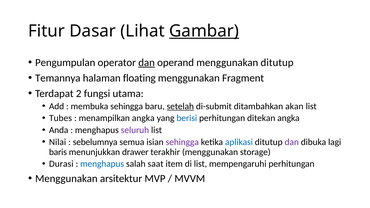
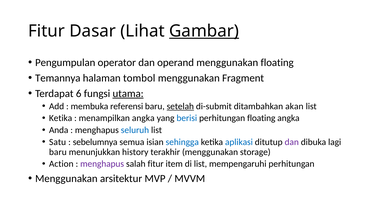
dan at (147, 63) underline: present -> none
menggunakan ditutup: ditutup -> floating
floating: floating -> tombol
2: 2 -> 6
utama underline: none -> present
membuka sehingga: sehingga -> referensi
Tubes at (61, 118): Tubes -> Ketika
perhitungan ditekan: ditekan -> floating
seluruh colour: purple -> blue
Nilai: Nilai -> Satu
sehingga at (182, 142) colour: purple -> blue
baris at (58, 152): baris -> baru
drawer: drawer -> history
Durasi: Durasi -> Action
menghapus at (102, 164) colour: blue -> purple
salah saat: saat -> fitur
